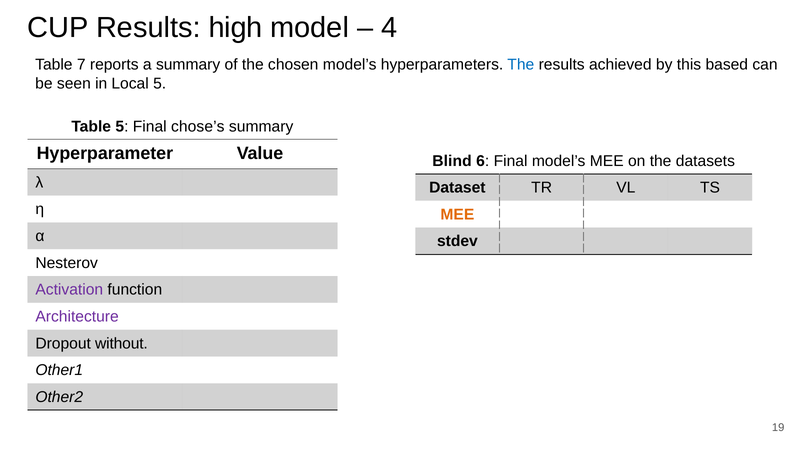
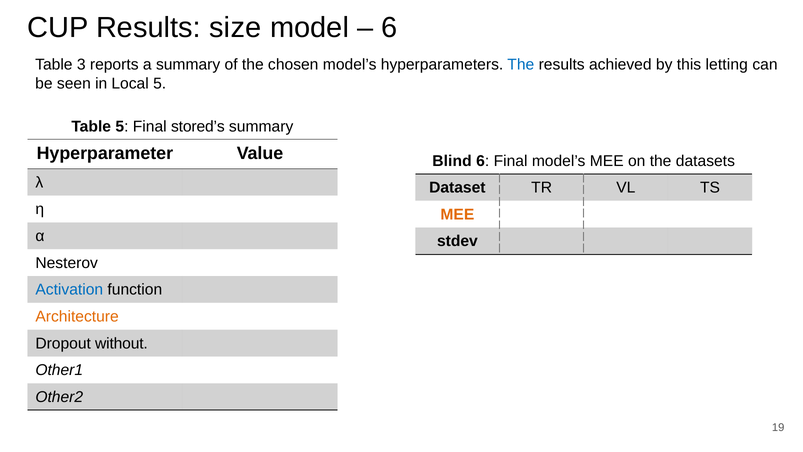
high: high -> size
4 at (389, 28): 4 -> 6
7: 7 -> 3
based: based -> letting
chose’s: chose’s -> stored’s
Activation colour: purple -> blue
Architecture colour: purple -> orange
